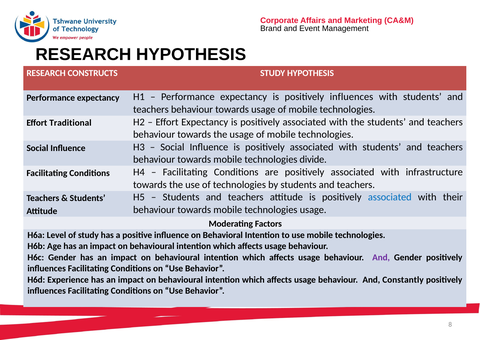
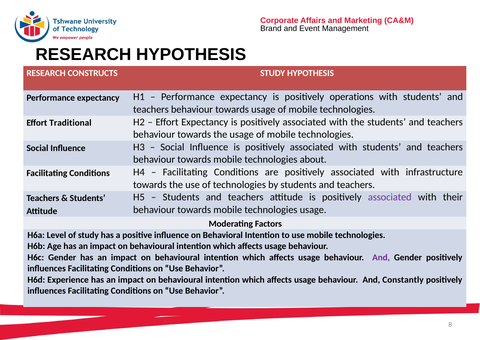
is positively influences: influences -> operations
divide: divide -> about
associated at (390, 197) colour: blue -> purple
